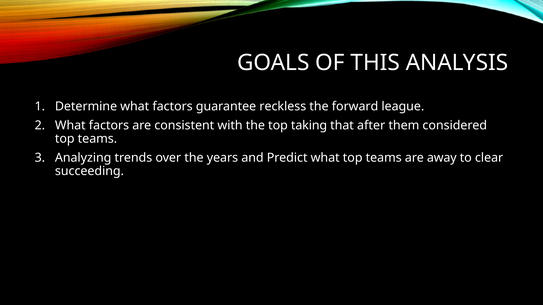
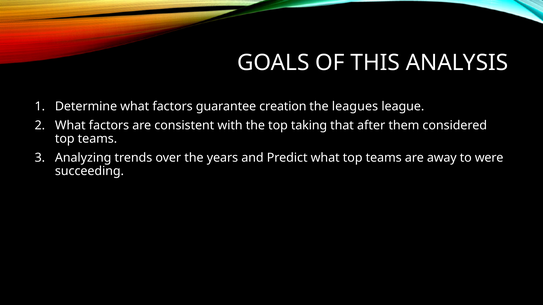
reckless: reckless -> creation
forward: forward -> leagues
clear: clear -> were
